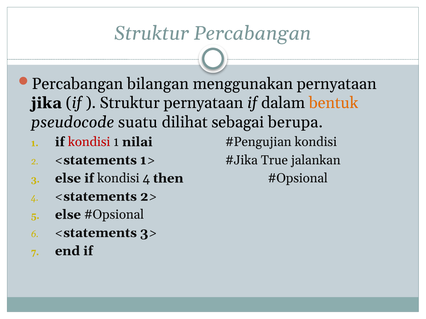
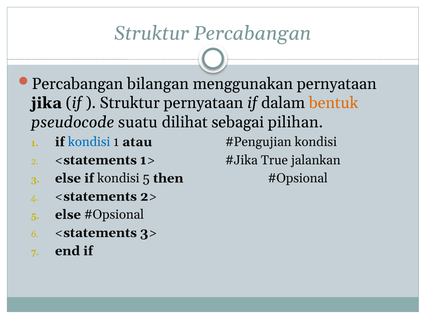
berupa: berupa -> pilihan
kondisi at (89, 142) colour: red -> blue
nilai: nilai -> atau
kondisi 4: 4 -> 5
